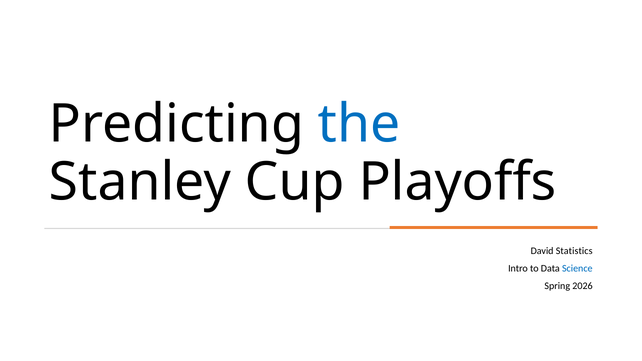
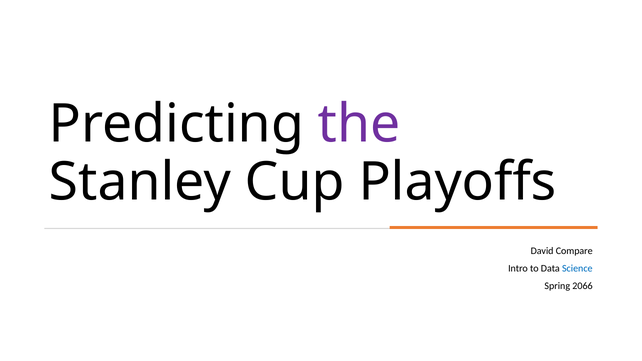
the colour: blue -> purple
Statistics: Statistics -> Compare
2026: 2026 -> 2066
